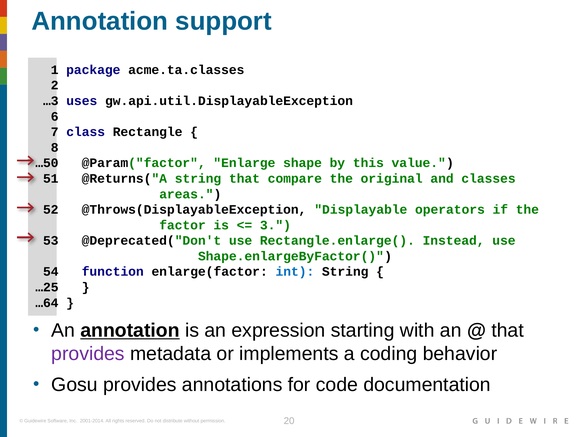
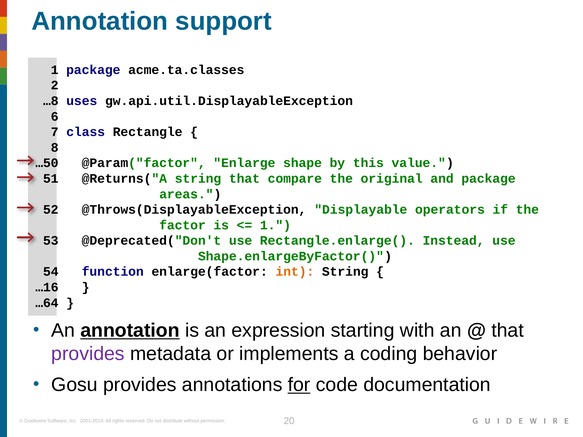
…3: …3 -> …8
and classes: classes -> package
3 at (275, 225): 3 -> 1
int colour: blue -> orange
…25: …25 -> …16
for underline: none -> present
